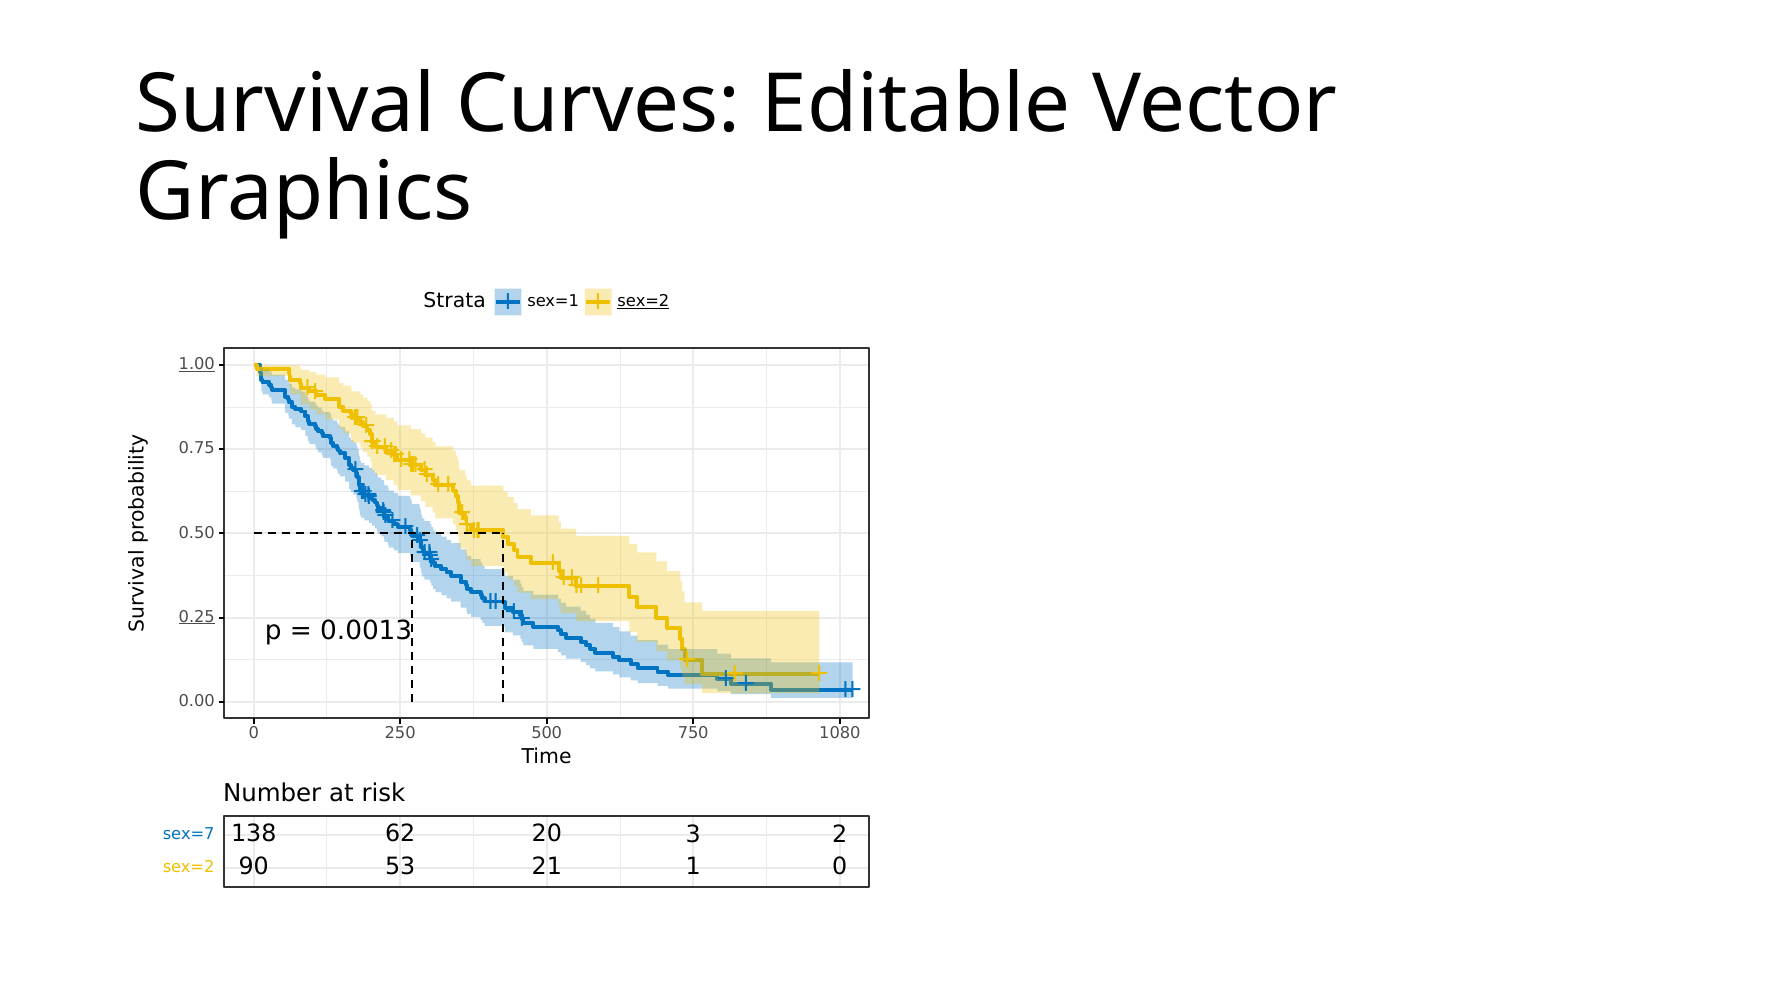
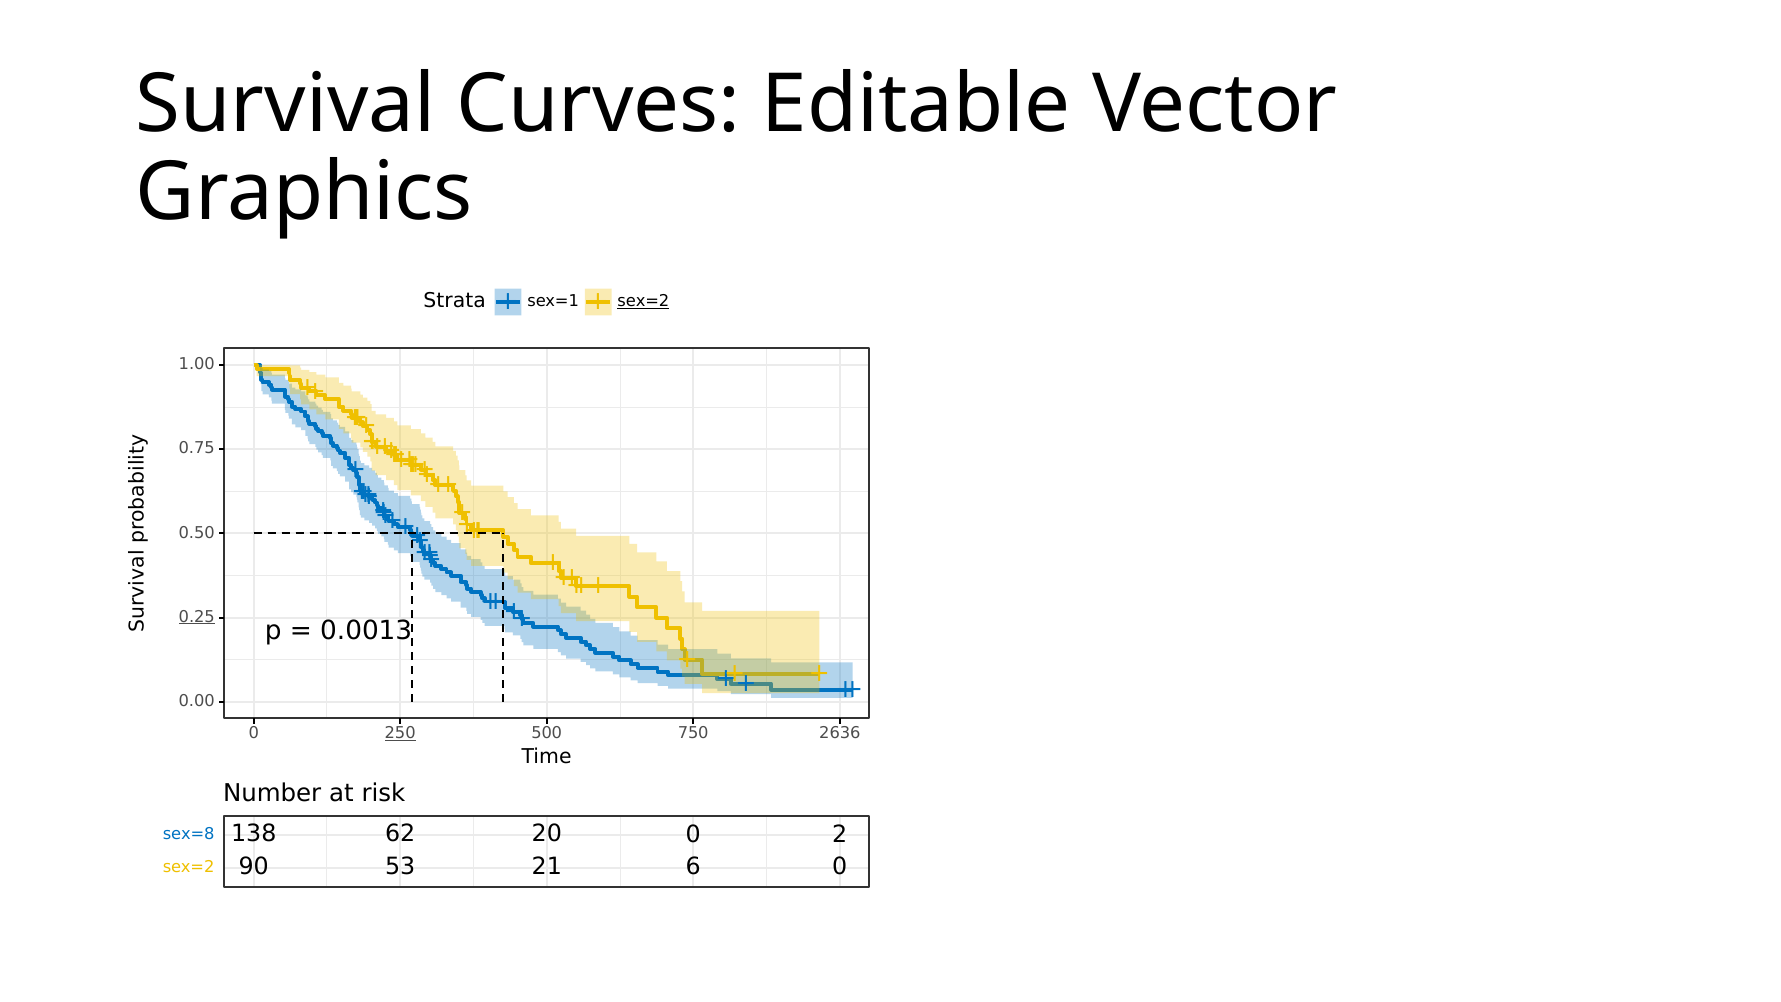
1.00 underline: present -> none
250 underline: none -> present
1080: 1080 -> 2636
20 3: 3 -> 0
sex=7: sex=7 -> sex=8
1: 1 -> 6
